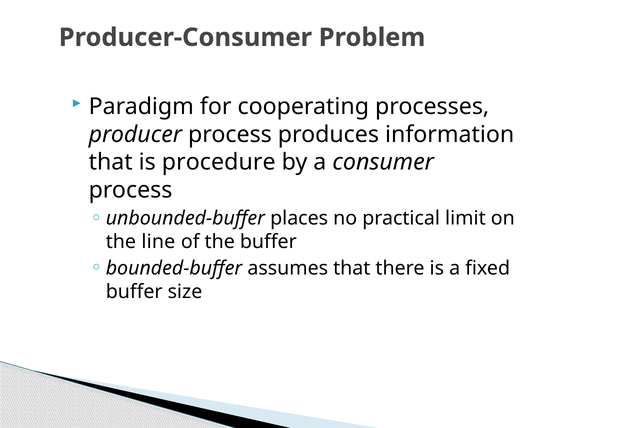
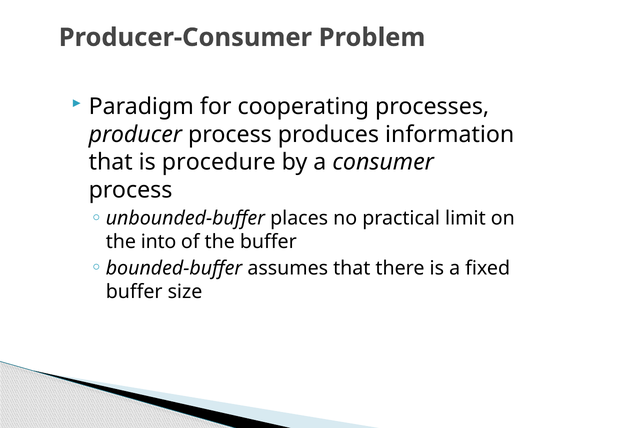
line: line -> into
